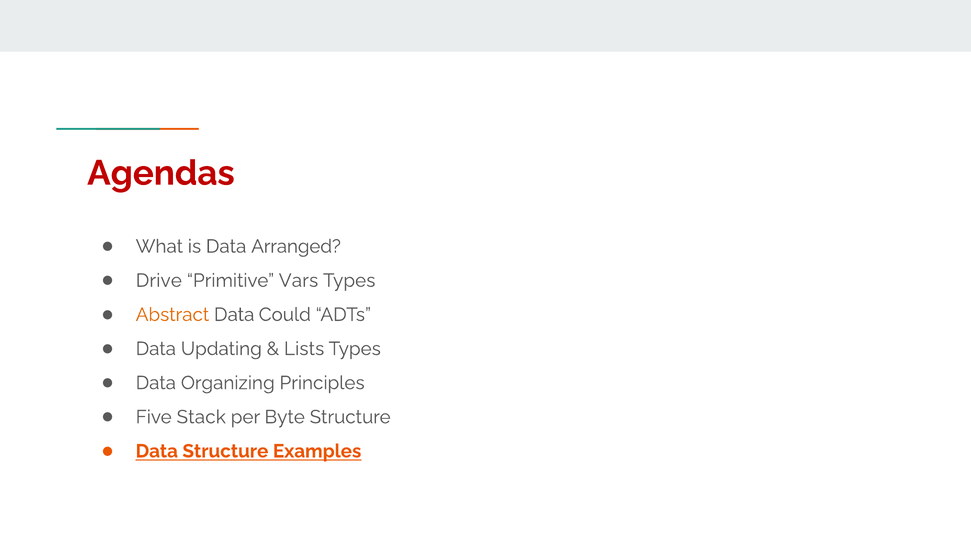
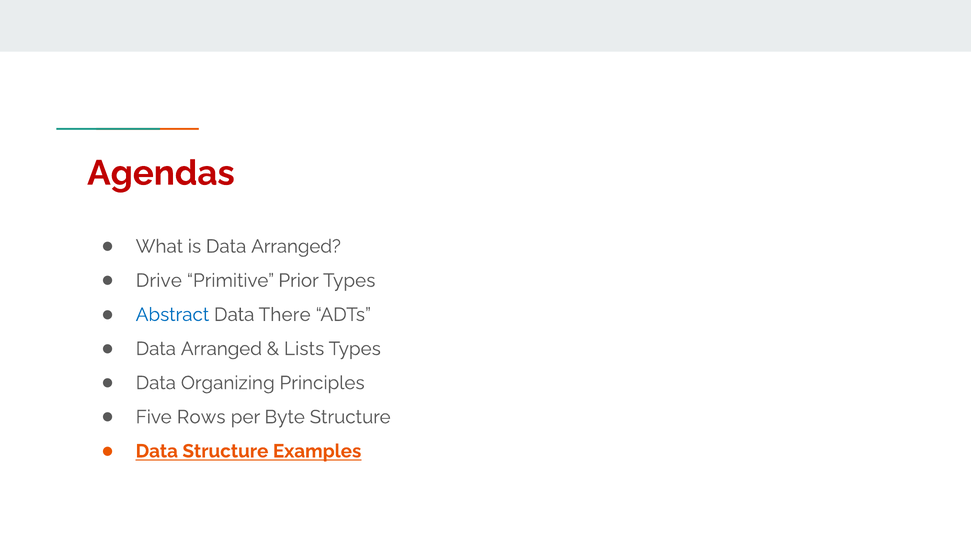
Vars: Vars -> Prior
Abstract colour: orange -> blue
Could: Could -> There
Updating at (221, 349): Updating -> Arranged
Stack: Stack -> Rows
